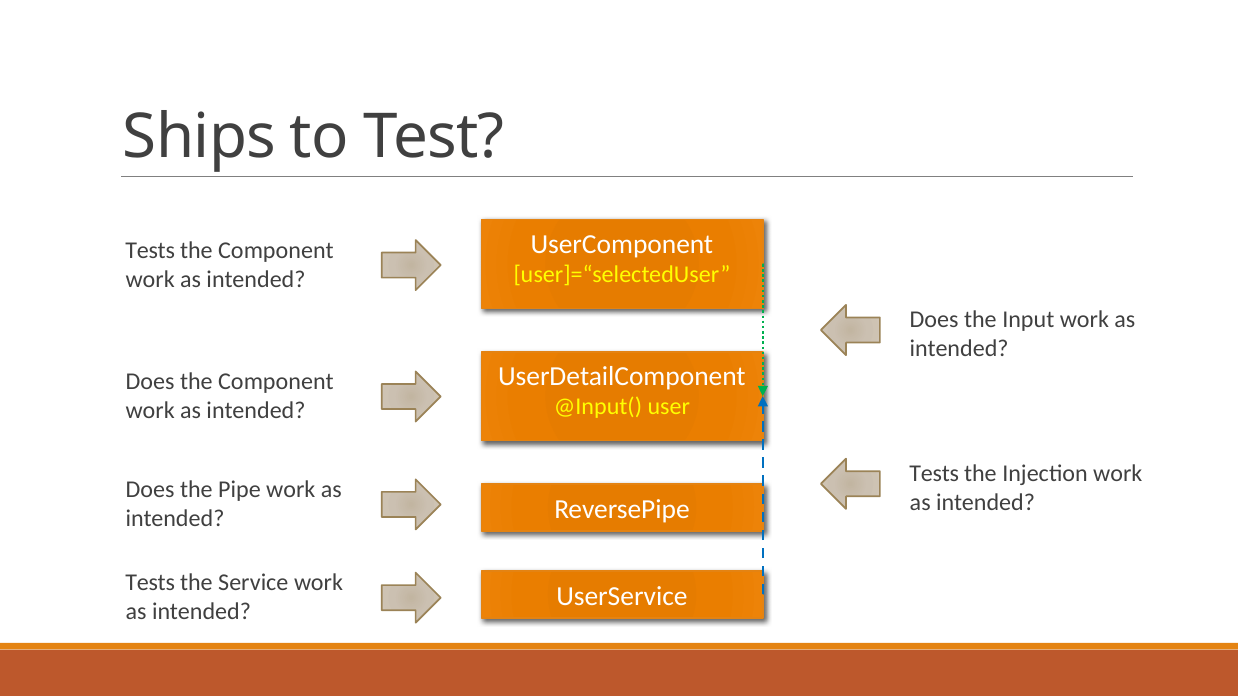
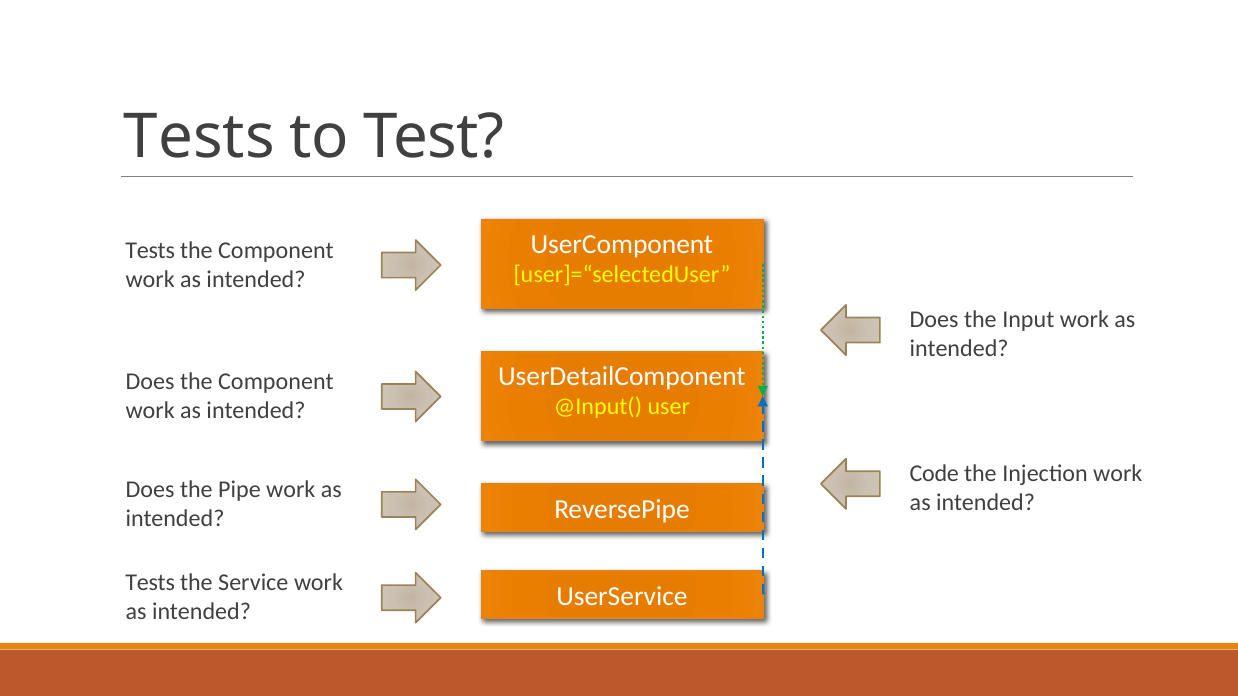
Ships at (200, 137): Ships -> Tests
Tests at (934, 474): Tests -> Code
